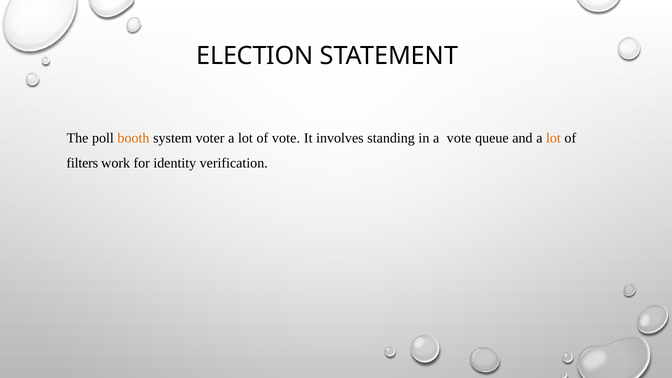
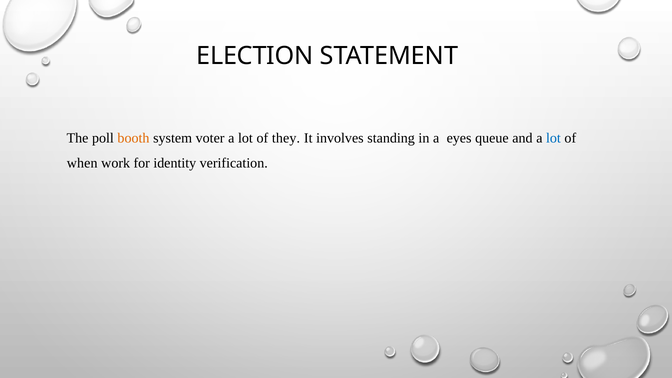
of vote: vote -> they
a vote: vote -> eyes
lot at (553, 138) colour: orange -> blue
filters: filters -> when
